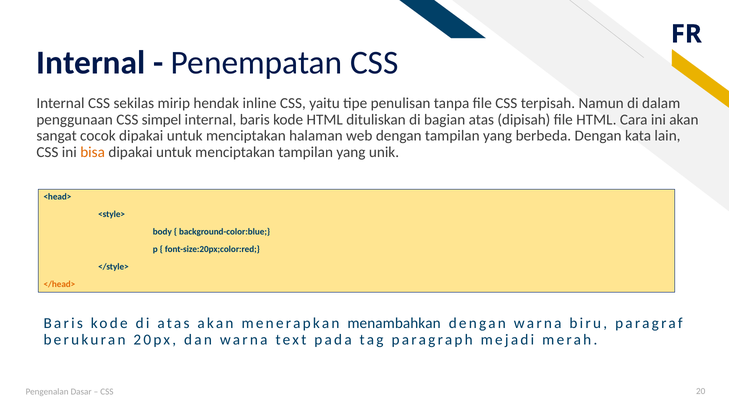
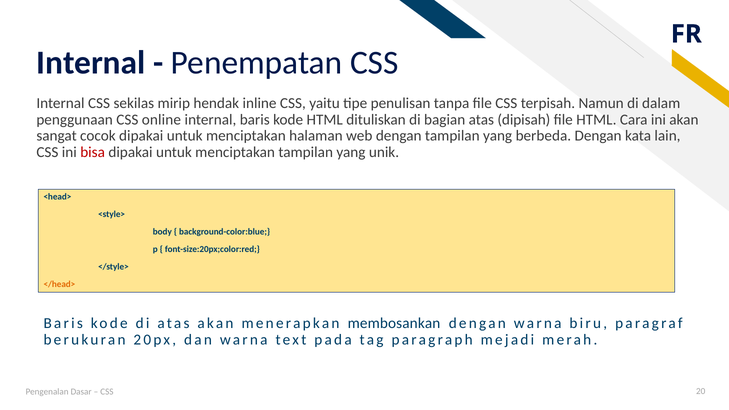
simpel: simpel -> online
bisa colour: orange -> red
menambahkan: menambahkan -> membosankan
